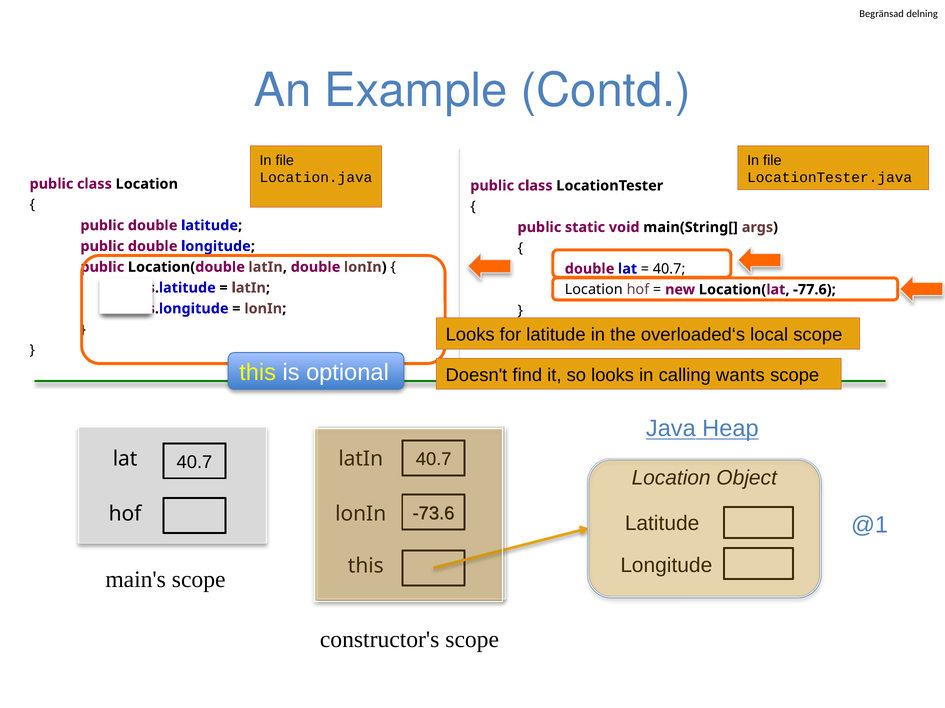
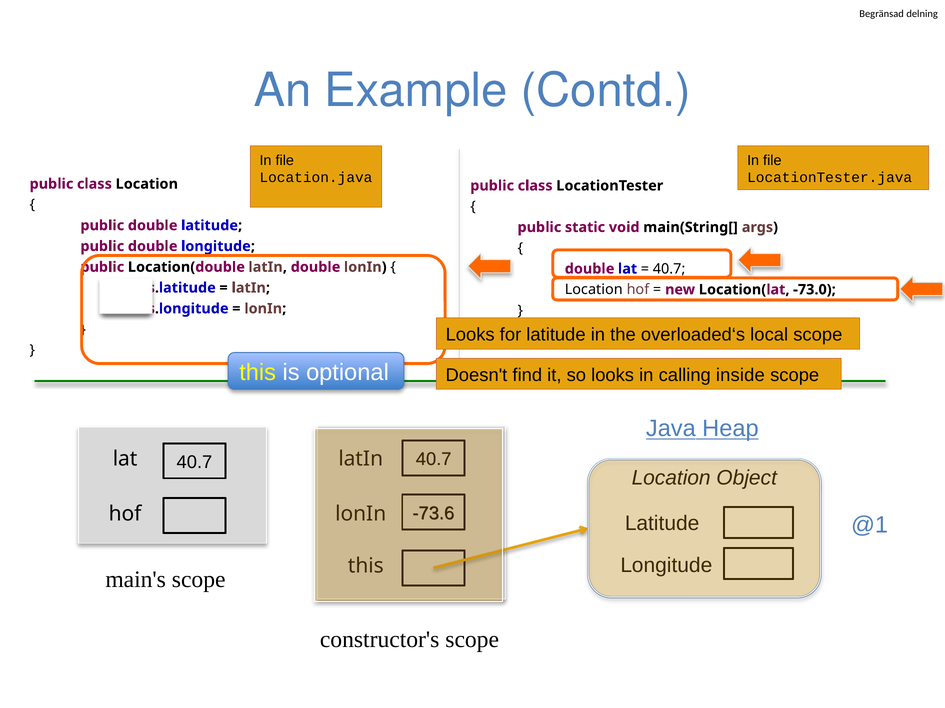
-77.6: -77.6 -> -73.0
wants: wants -> inside
